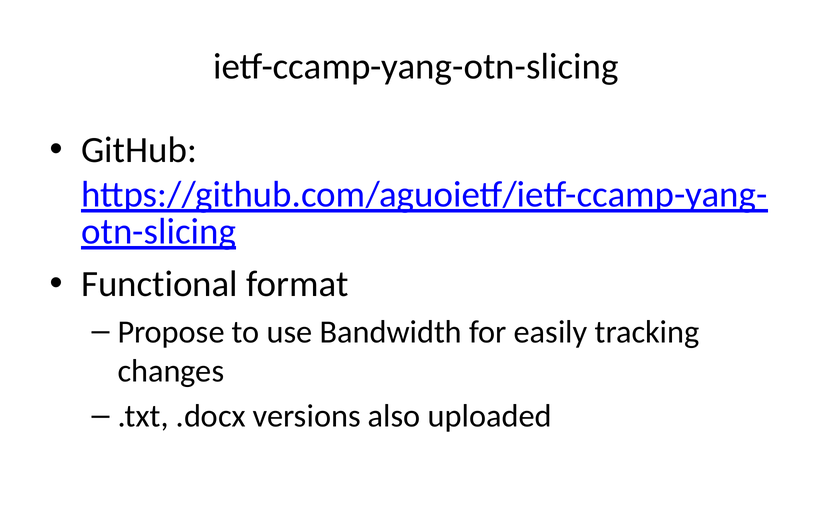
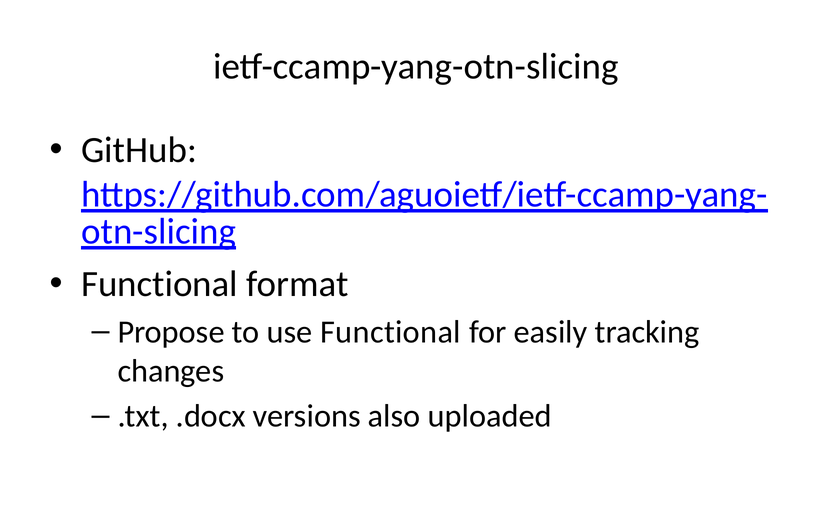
use Bandwidth: Bandwidth -> Functional
